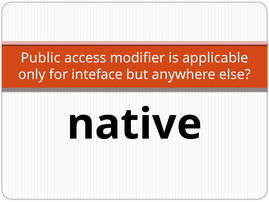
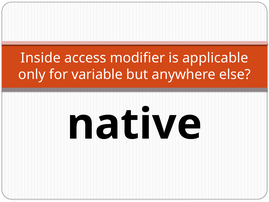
Public: Public -> Inside
inteface: inteface -> variable
